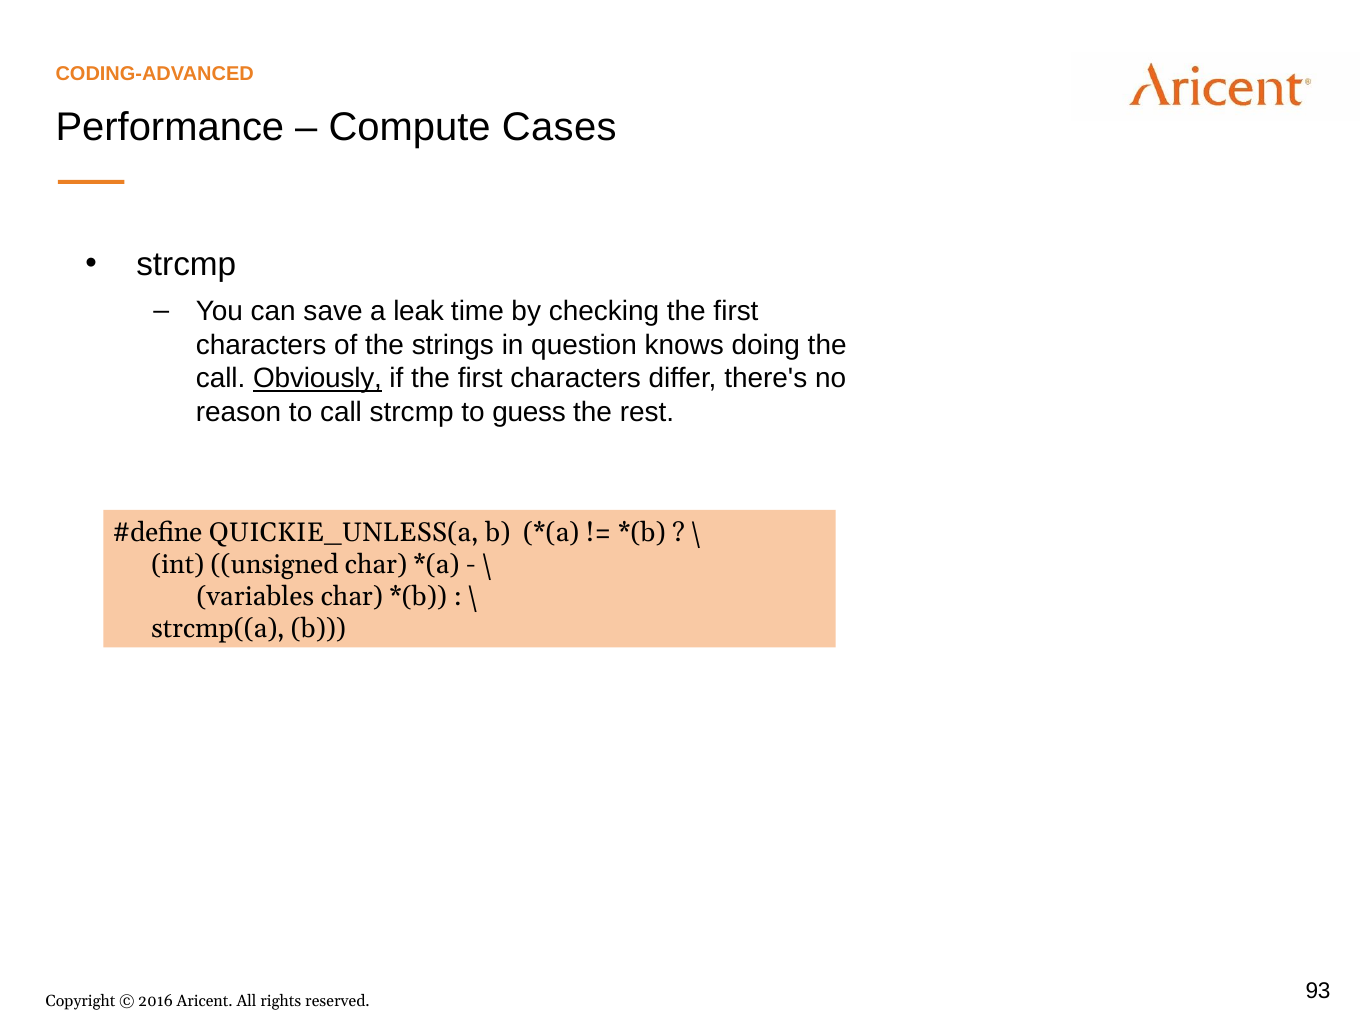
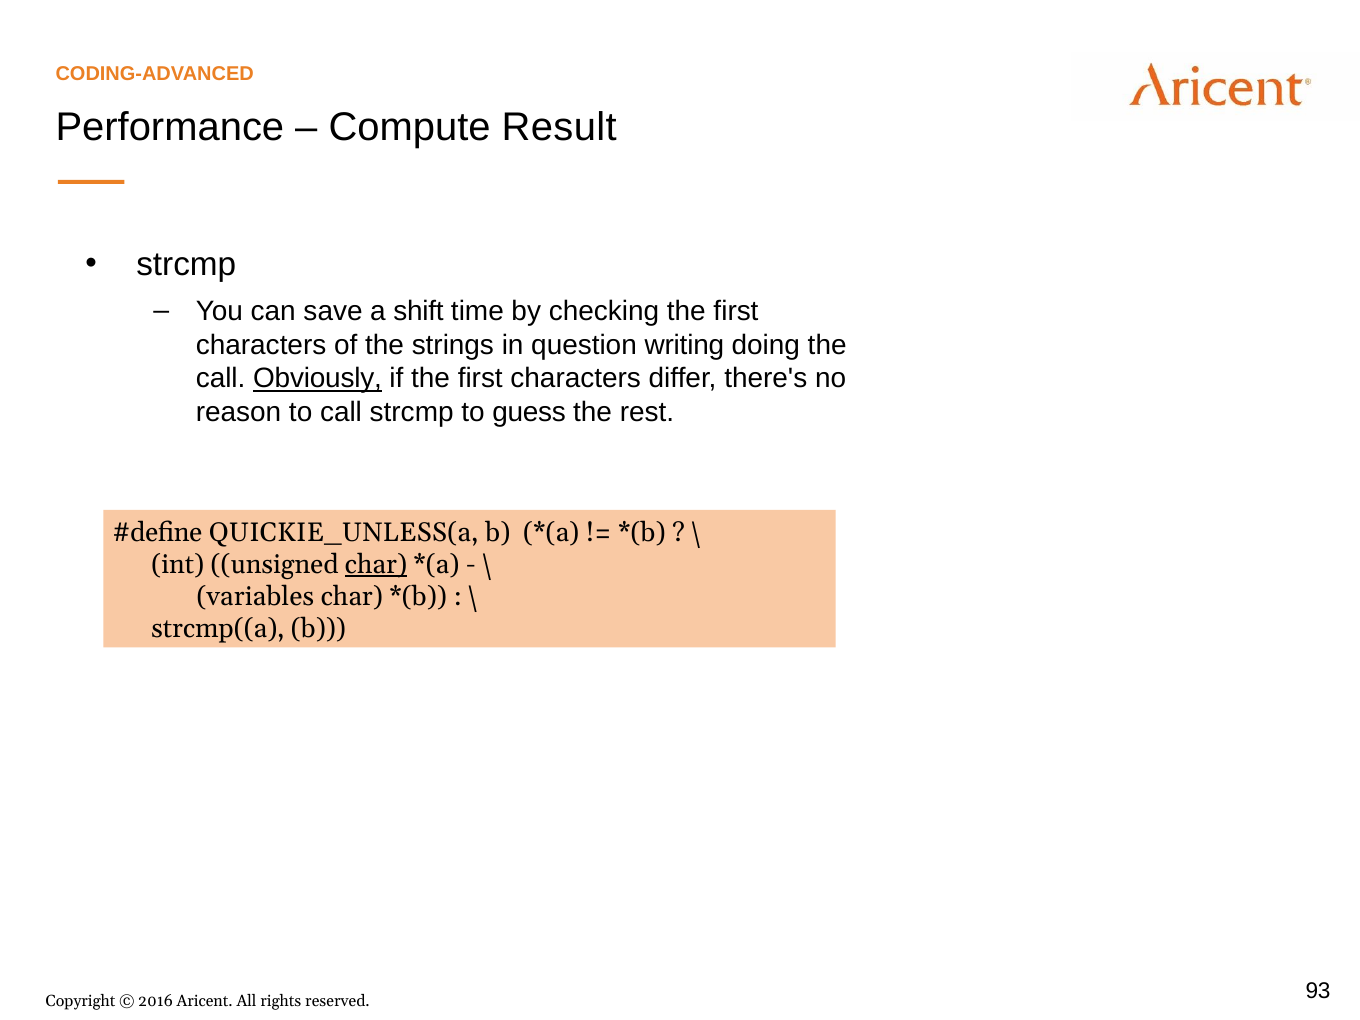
Cases: Cases -> Result
leak: leak -> shift
knows: knows -> writing
char at (376, 564) underline: none -> present
